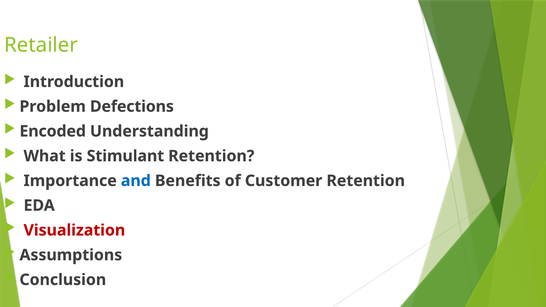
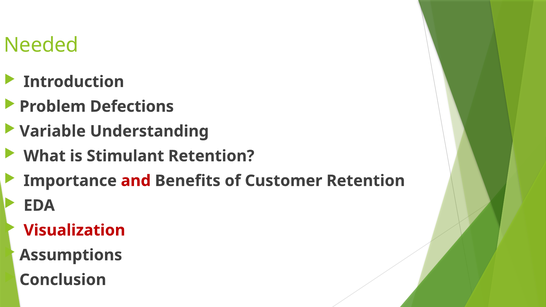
Retailer: Retailer -> Needed
Encoded: Encoded -> Variable
and colour: blue -> red
